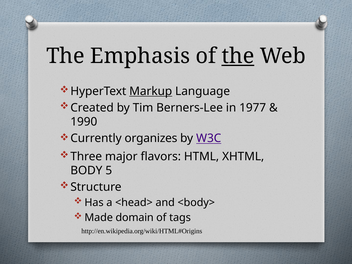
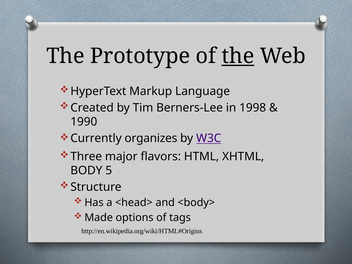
Emphasis: Emphasis -> Prototype
Markup underline: present -> none
1977: 1977 -> 1998
domain: domain -> options
